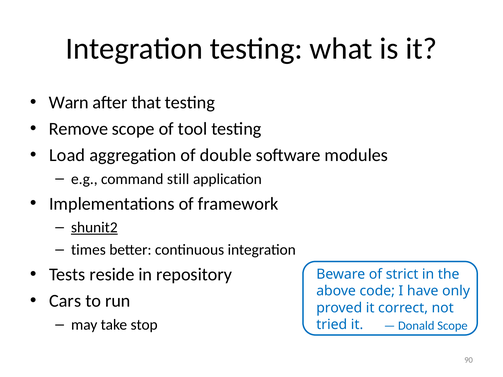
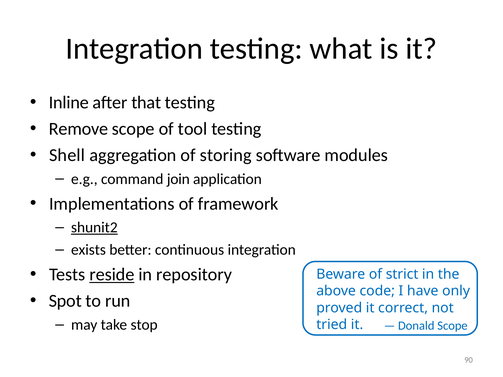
Warn: Warn -> Inline
Load: Load -> Shell
double: double -> storing
still: still -> join
times: times -> exists
reside underline: none -> present
Cars: Cars -> Spot
